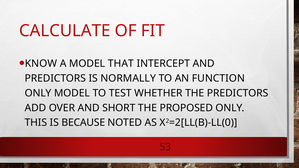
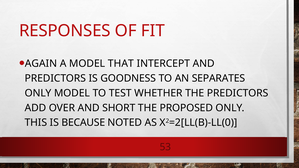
CALCULATE: CALCULATE -> RESPONSES
KNOW: KNOW -> AGAIN
NORMALLY: NORMALLY -> GOODNESS
FUNCTION: FUNCTION -> SEPARATES
